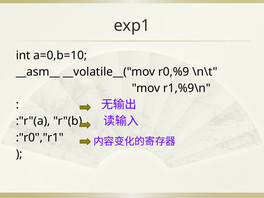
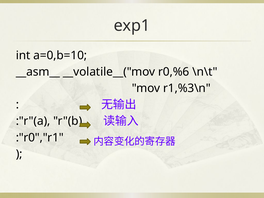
r0,%9: r0,%9 -> r0,%6
r1,%9\n: r1,%9\n -> r1,%3\n
